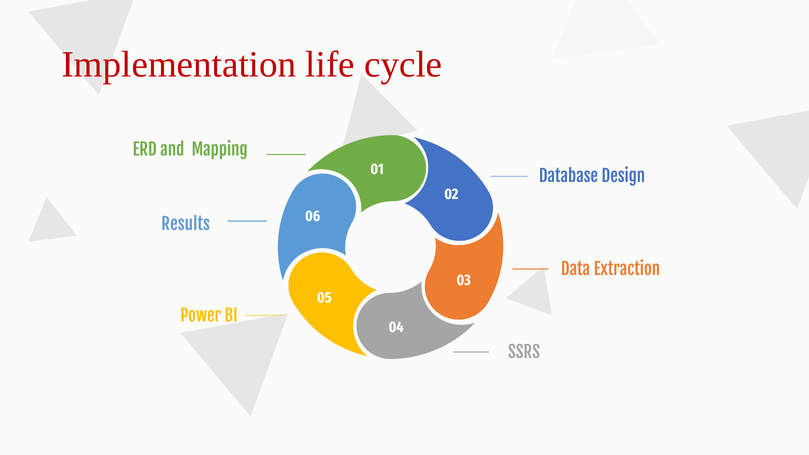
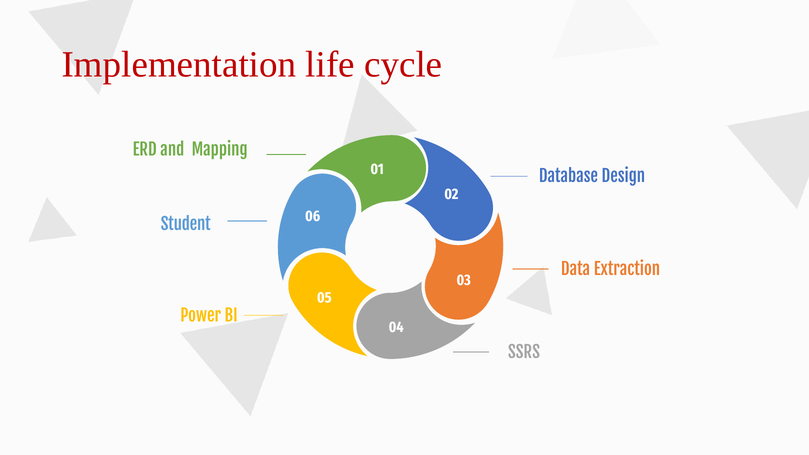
Results: Results -> Student
